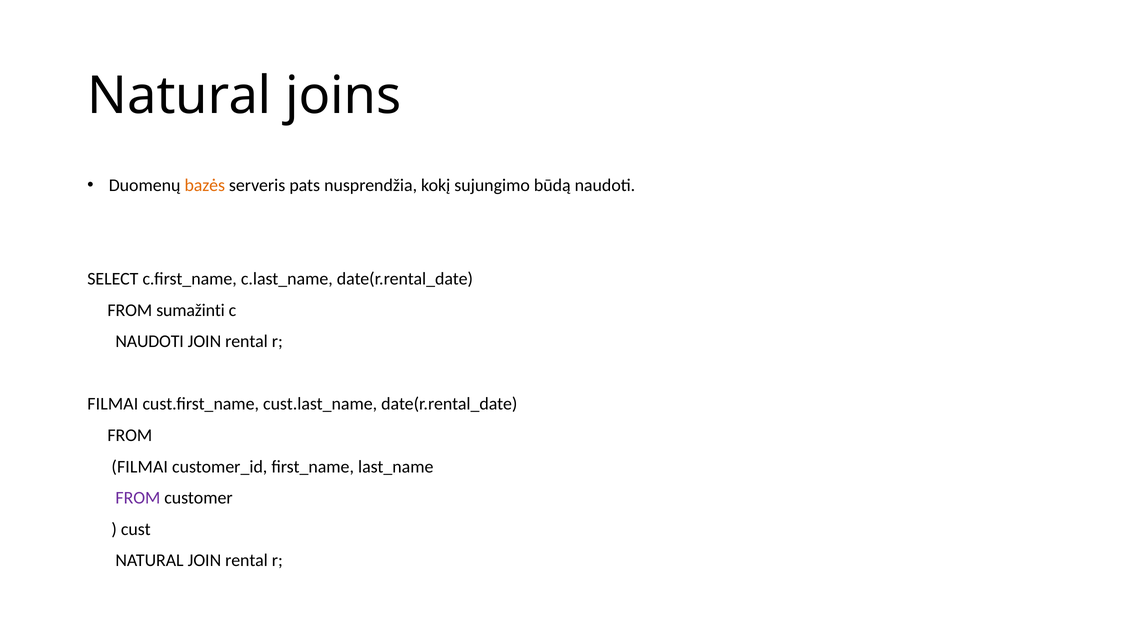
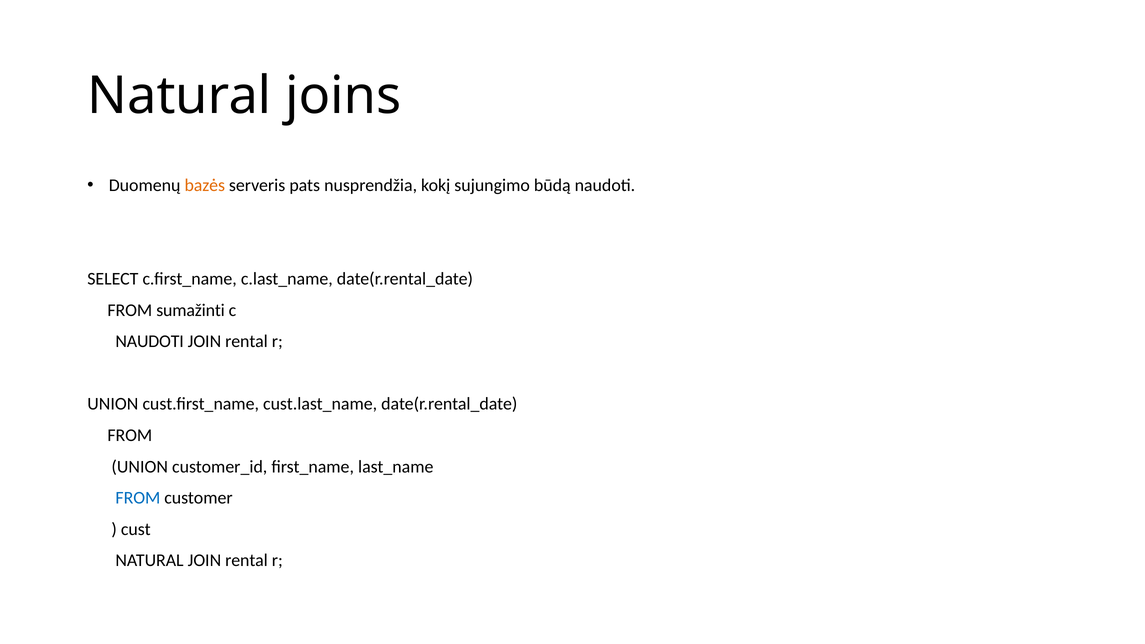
FILMAI at (113, 404): FILMAI -> UNION
FILMAI at (140, 467): FILMAI -> UNION
FROM at (138, 498) colour: purple -> blue
